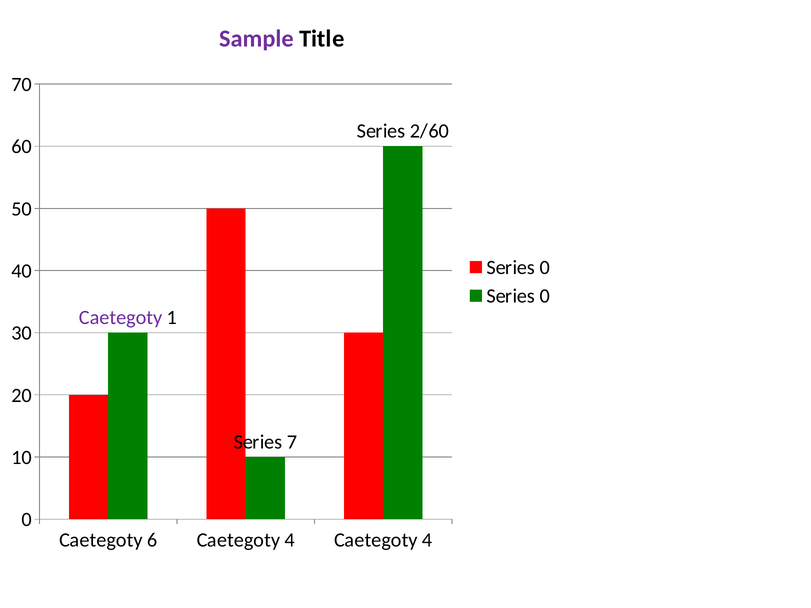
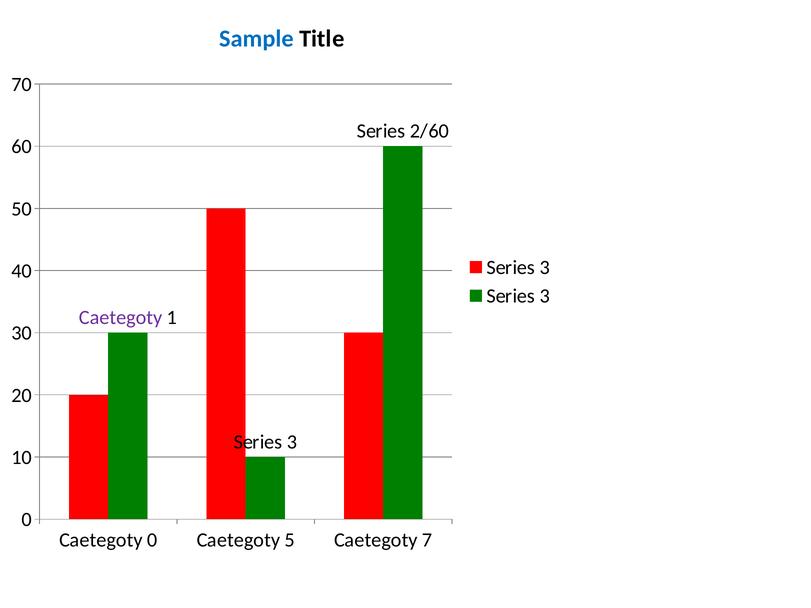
Sample colour: purple -> blue
0 at (545, 268): 0 -> 3
0 at (545, 296): 0 -> 3
7 at (292, 442): 7 -> 3
Caetegoty 6: 6 -> 0
4 at (290, 540): 4 -> 5
4 at (427, 540): 4 -> 7
